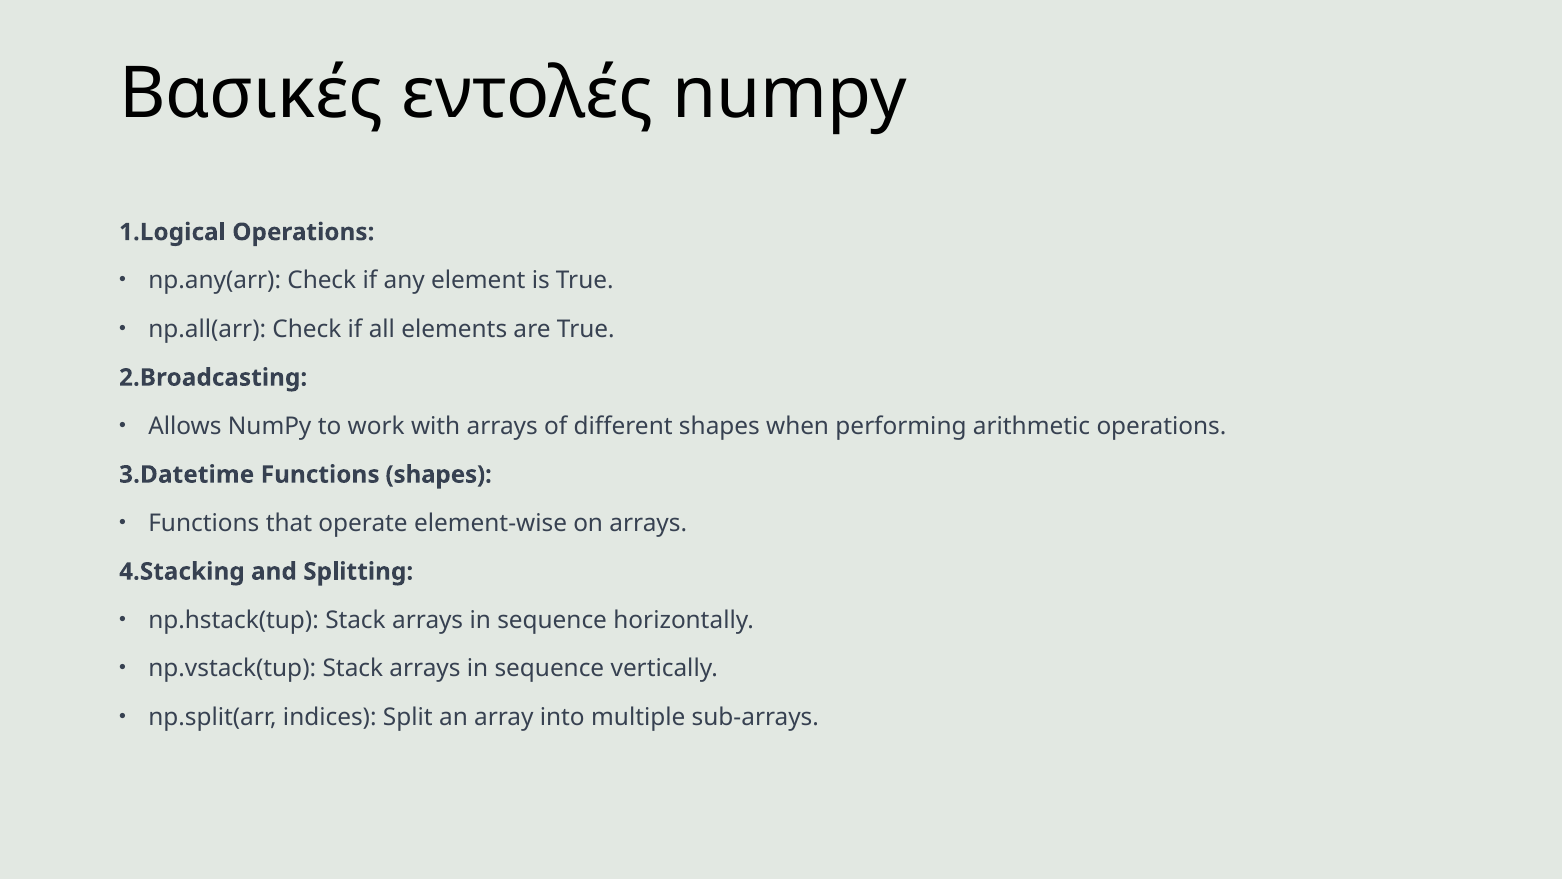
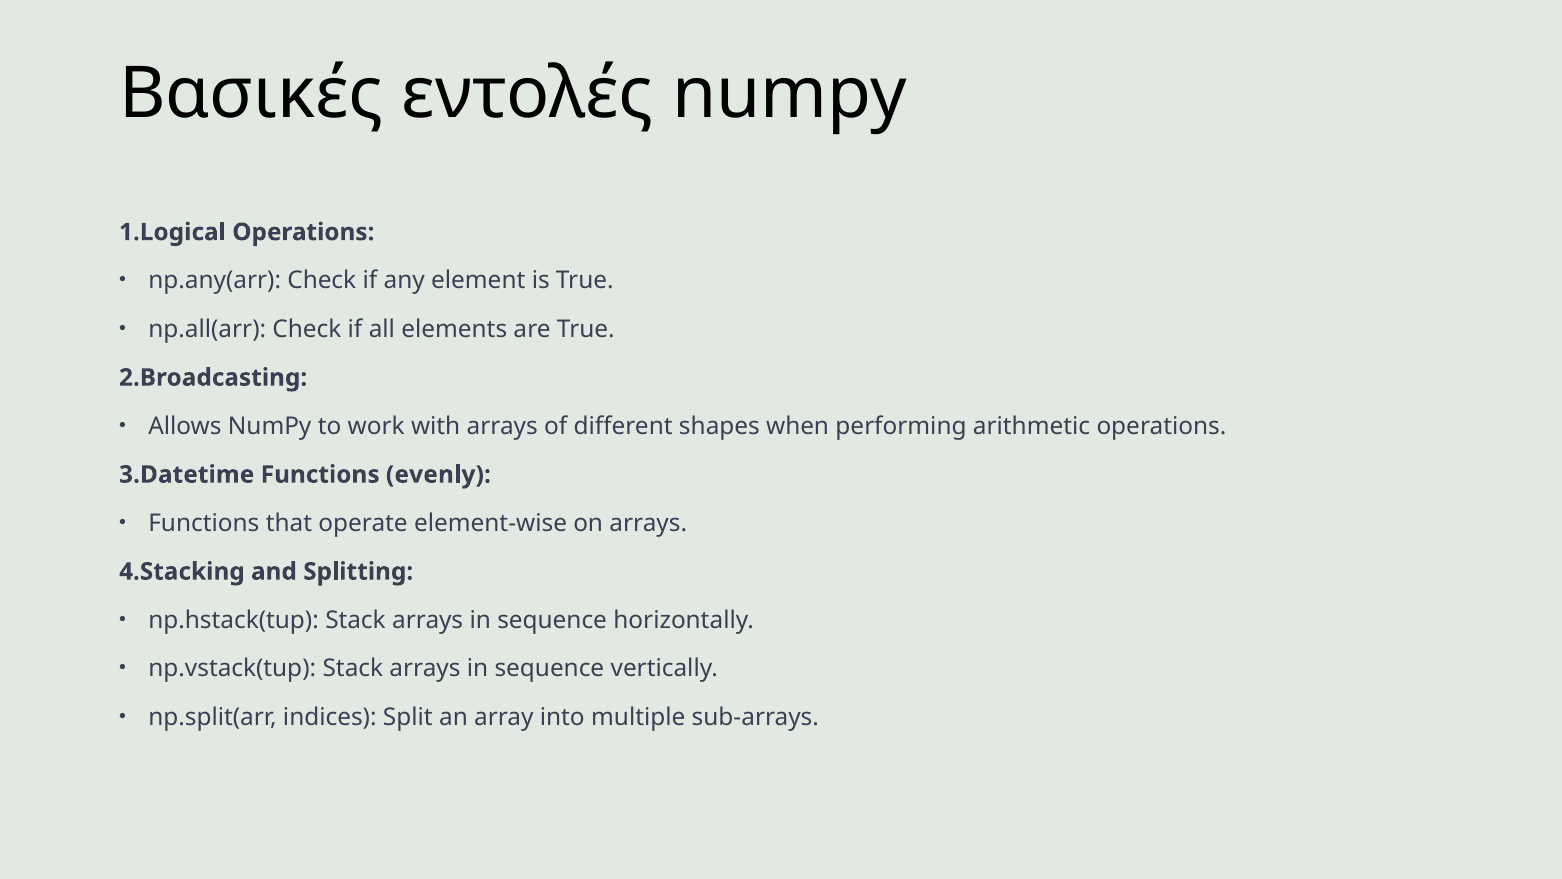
Functions shapes: shapes -> evenly
